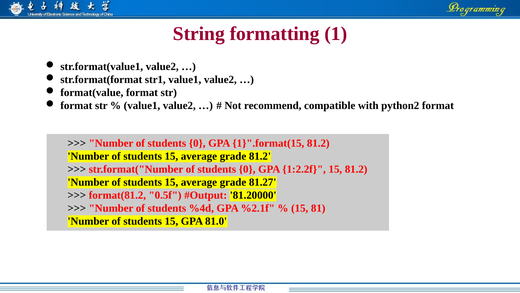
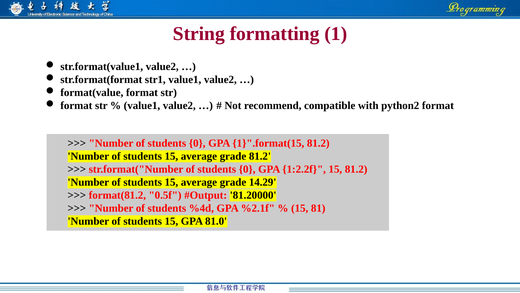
81.27: 81.27 -> 14.29
